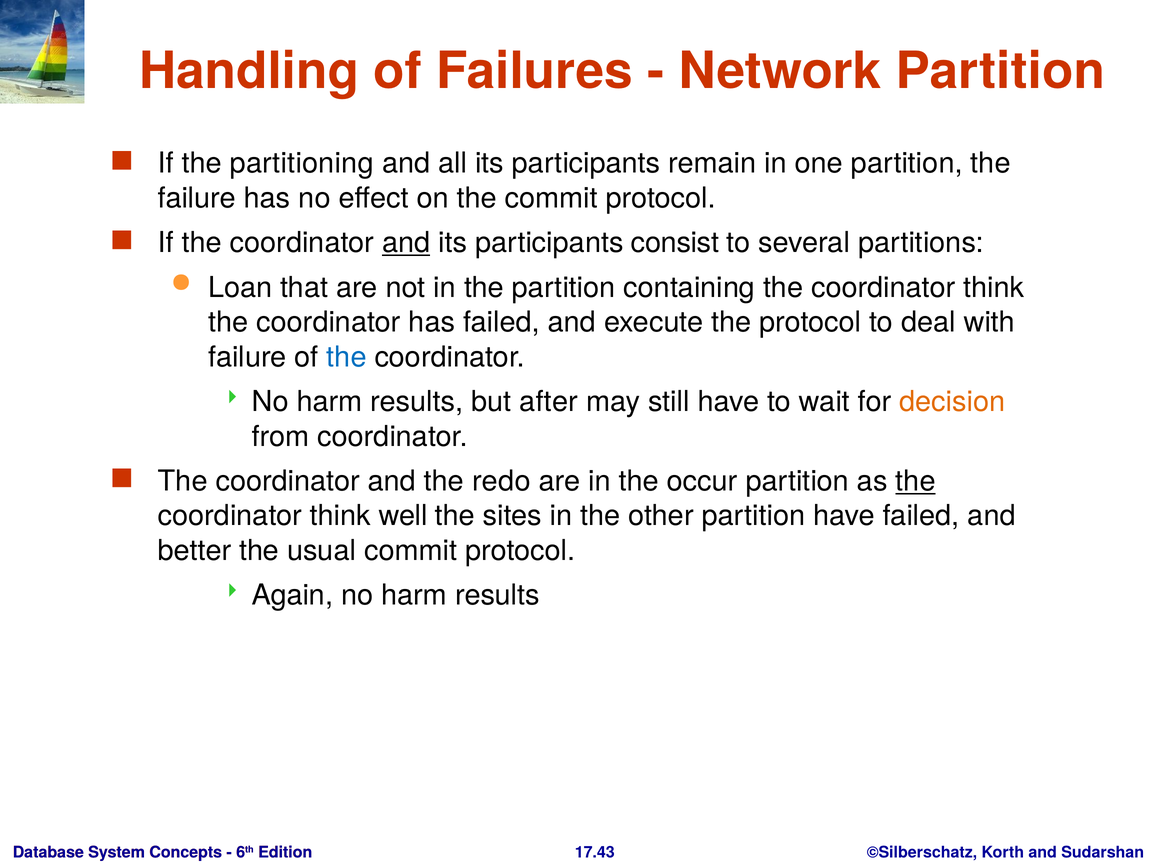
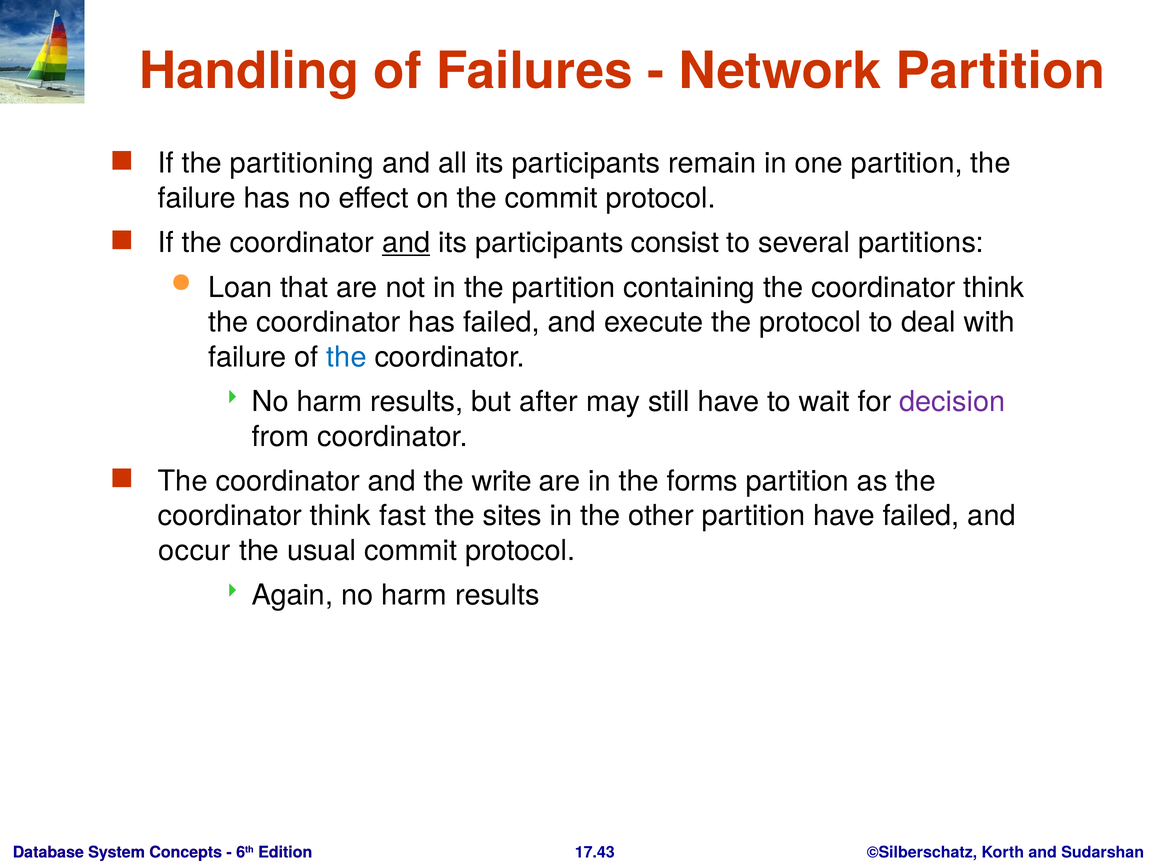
decision colour: orange -> purple
redo: redo -> write
occur: occur -> forms
the at (916, 481) underline: present -> none
well: well -> fast
better: better -> occur
